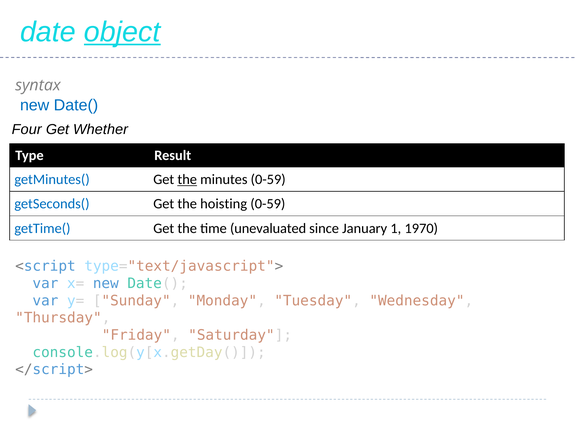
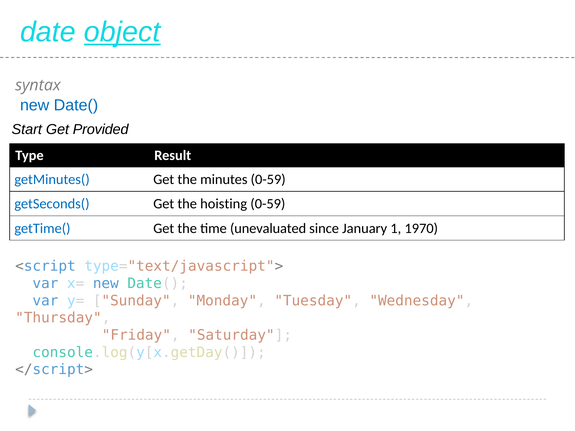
Four: Four -> Start
Whether: Whether -> Provided
the at (187, 180) underline: present -> none
